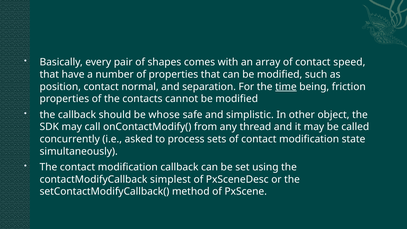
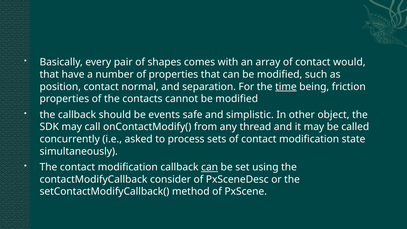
speed: speed -> would
whose: whose -> events
can at (210, 167) underline: none -> present
simplest: simplest -> consider
